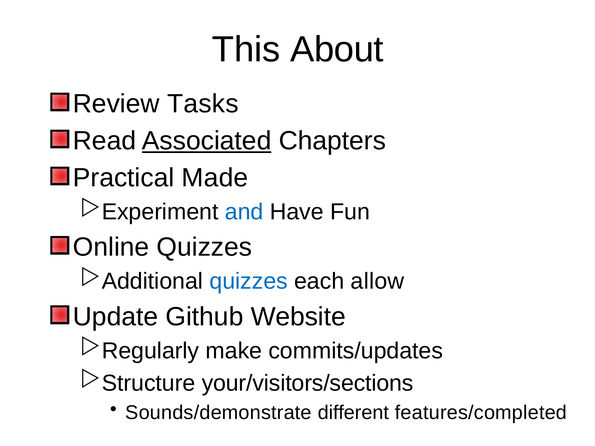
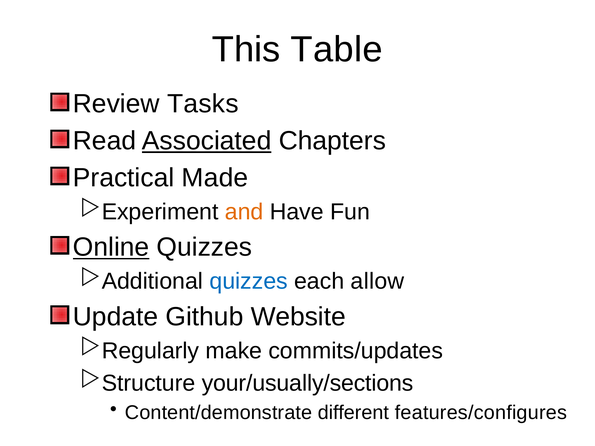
About: About -> Table
and colour: blue -> orange
Online underline: none -> present
your/visitors/sections: your/visitors/sections -> your/usually/sections
Sounds/demonstrate: Sounds/demonstrate -> Content/demonstrate
features/completed: features/completed -> features/configures
